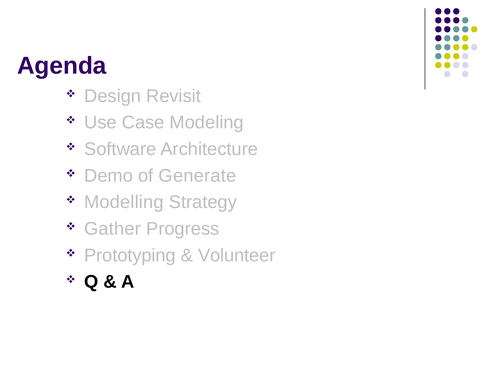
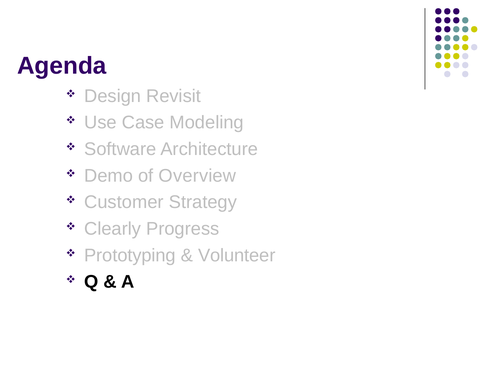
Generate: Generate -> Overview
Modelling: Modelling -> Customer
Gather: Gather -> Clearly
